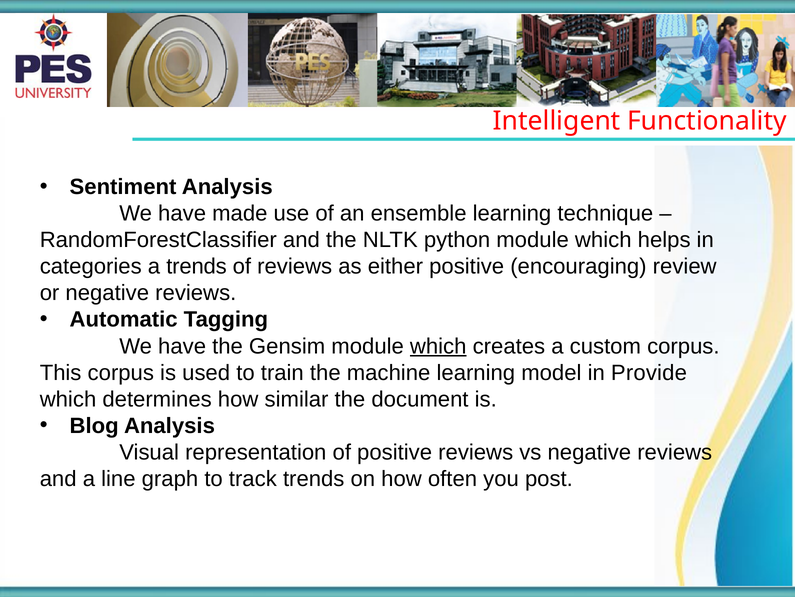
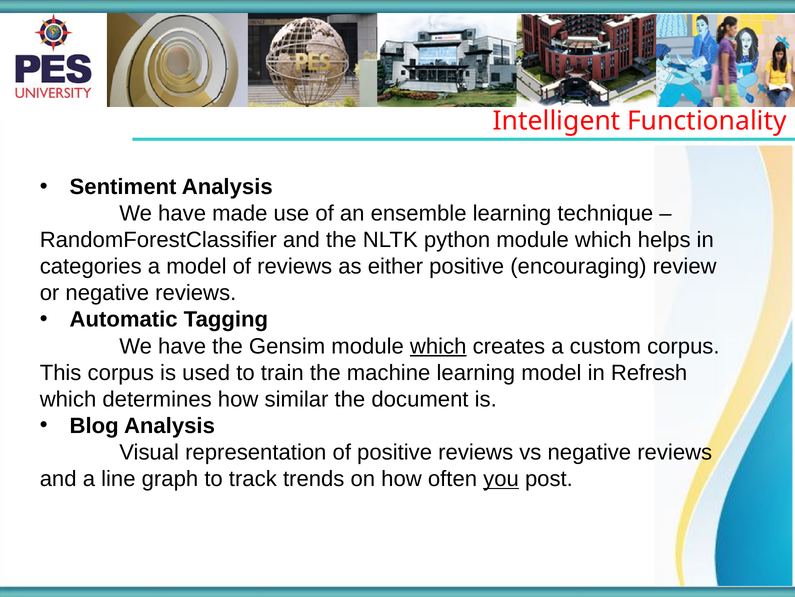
a trends: trends -> model
Provide: Provide -> Refresh
you underline: none -> present
